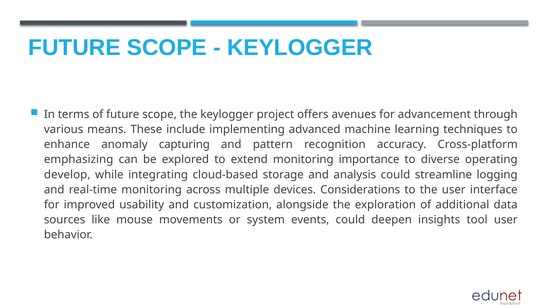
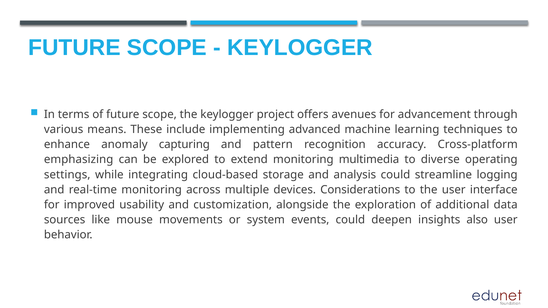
importance: importance -> multimedia
develop: develop -> settings
tool: tool -> also
